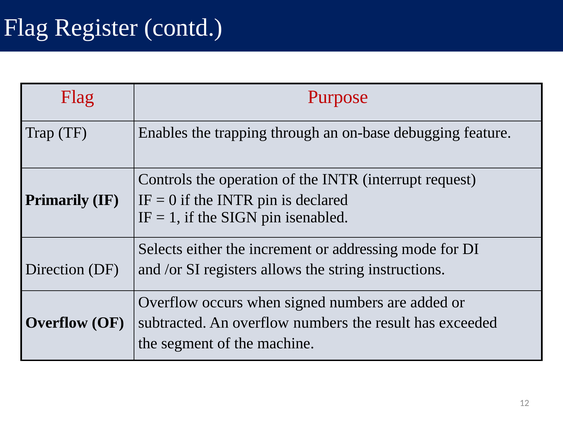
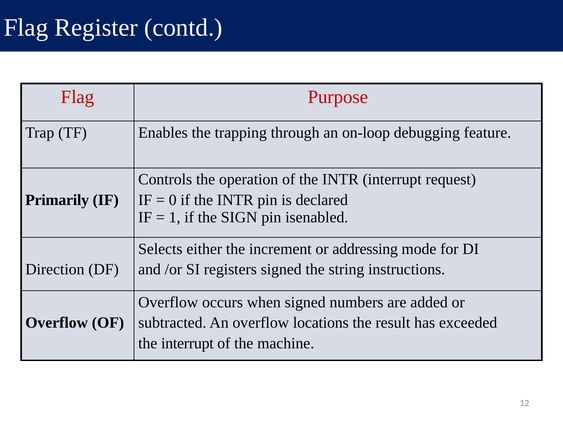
on-base: on-base -> on-loop
registers allows: allows -> signed
overflow numbers: numbers -> locations
the segment: segment -> interrupt
